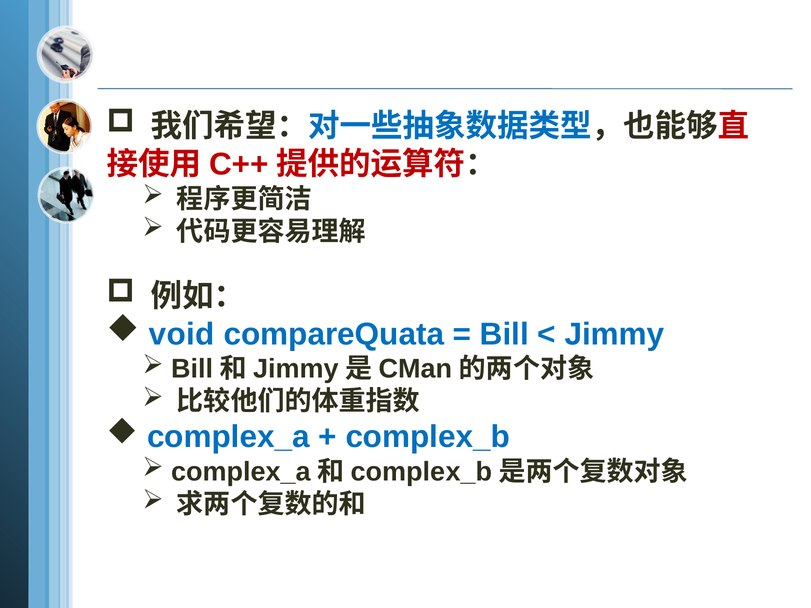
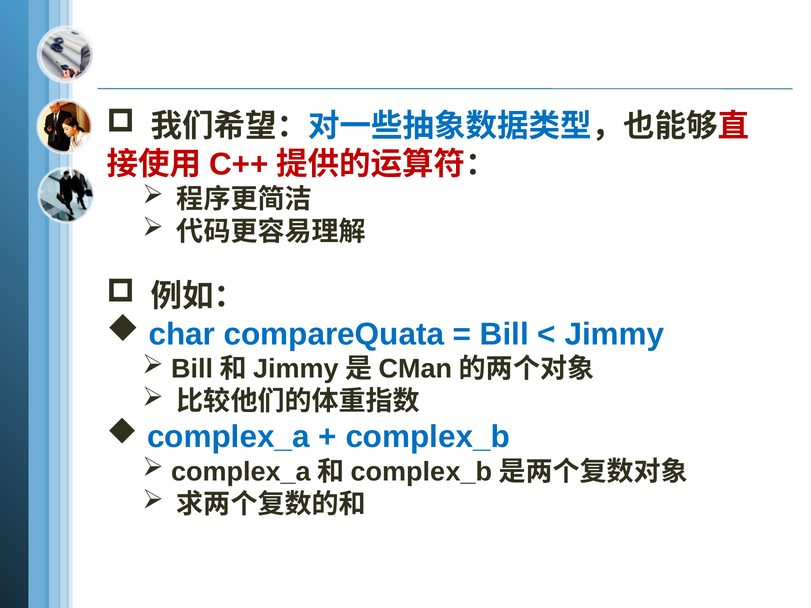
void: void -> char
